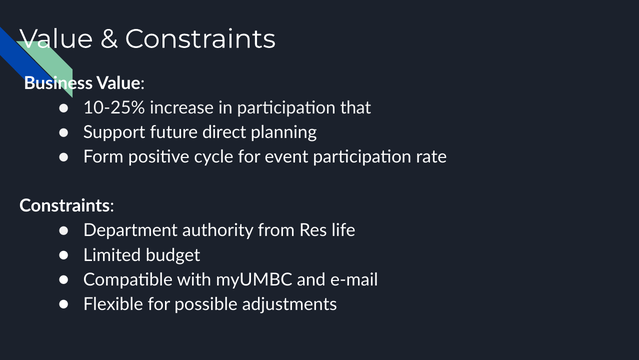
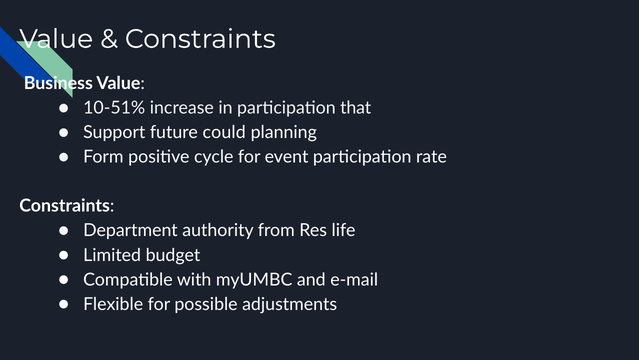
10-25%: 10-25% -> 10-51%
direct: direct -> could
